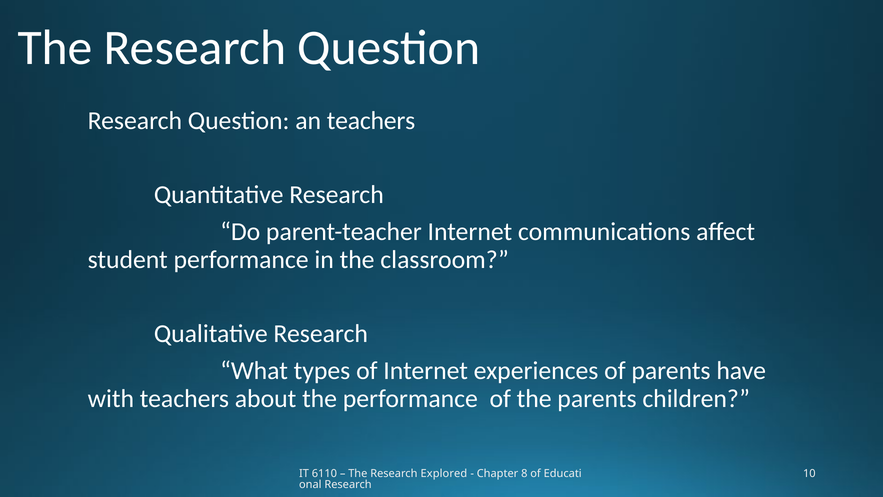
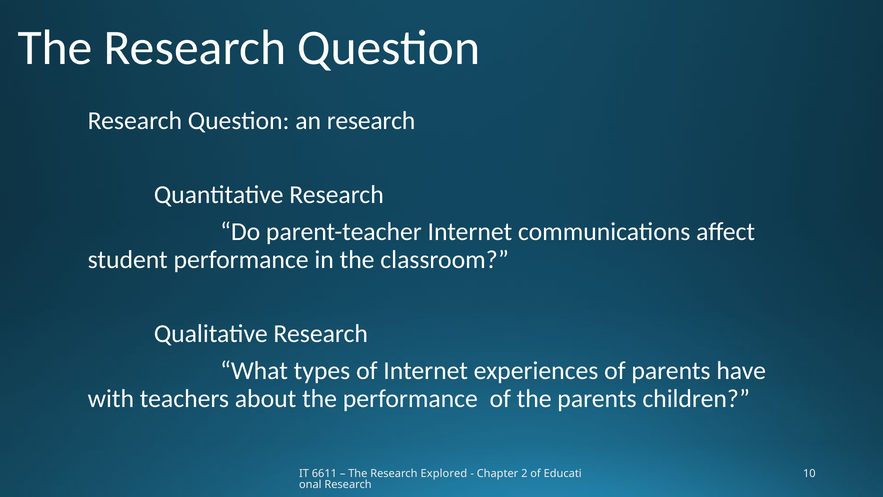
an teachers: teachers -> research
6110: 6110 -> 6611
8: 8 -> 2
